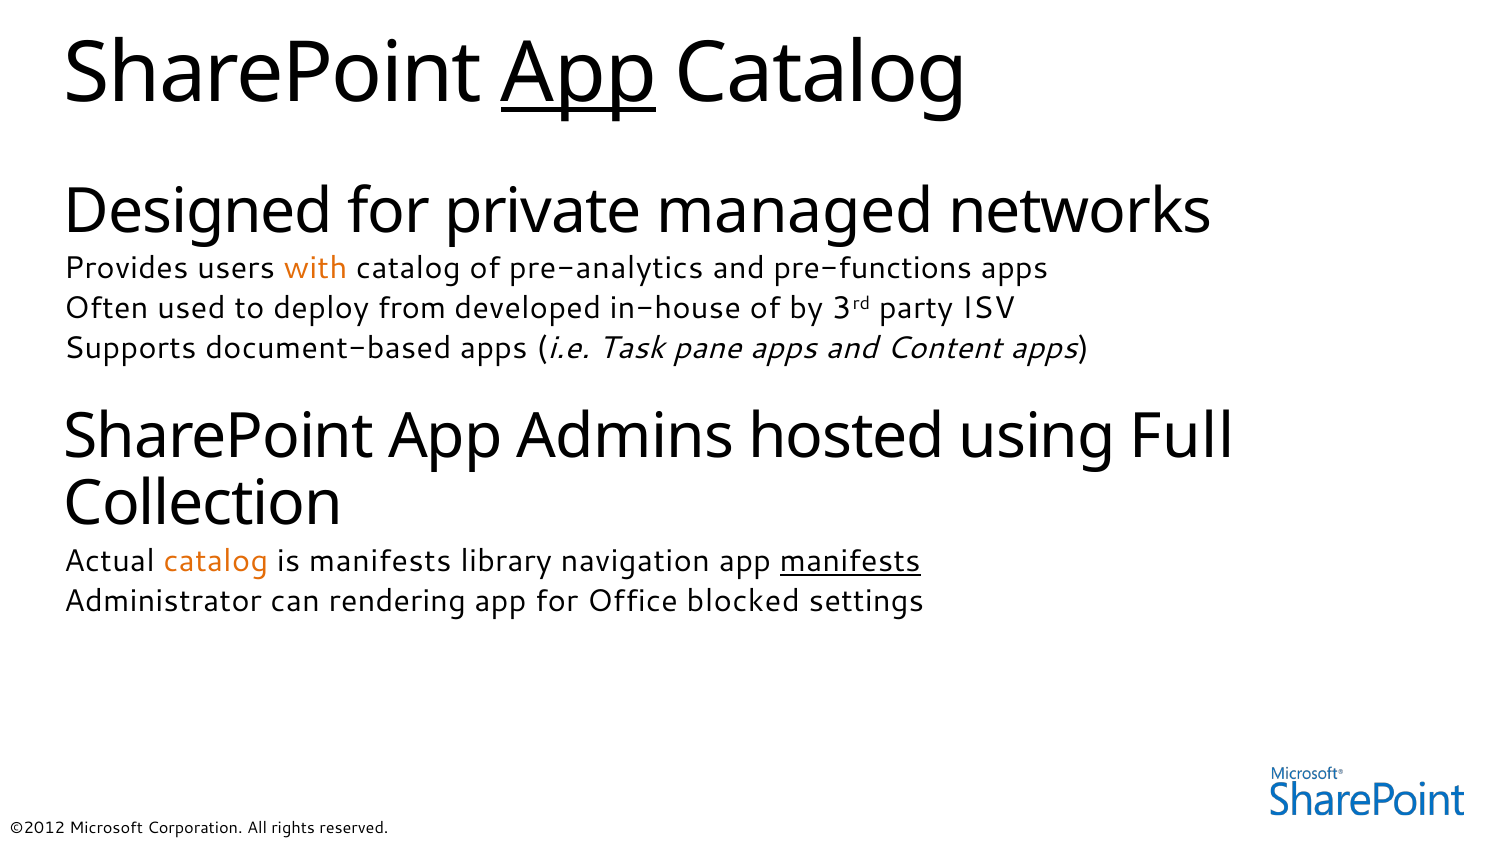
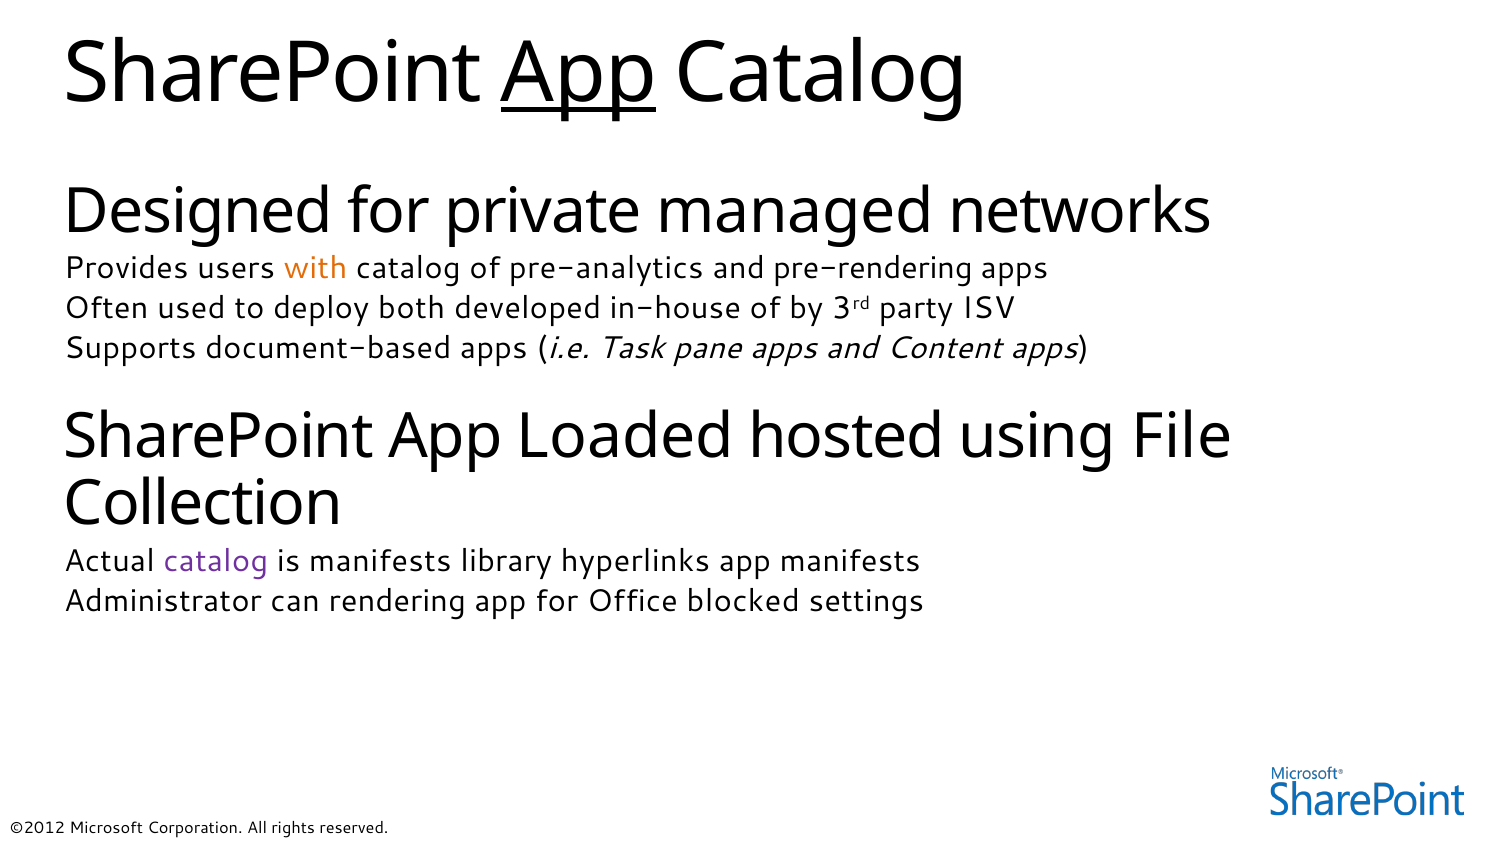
pre-functions: pre-functions -> pre-rendering
from: from -> both
Admins: Admins -> Loaded
Full: Full -> File
catalog at (216, 561) colour: orange -> purple
navigation: navigation -> hyperlinks
manifests at (850, 561) underline: present -> none
